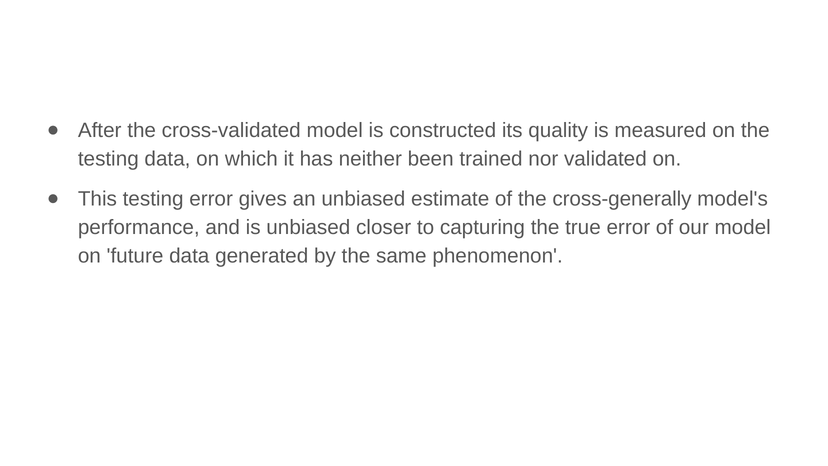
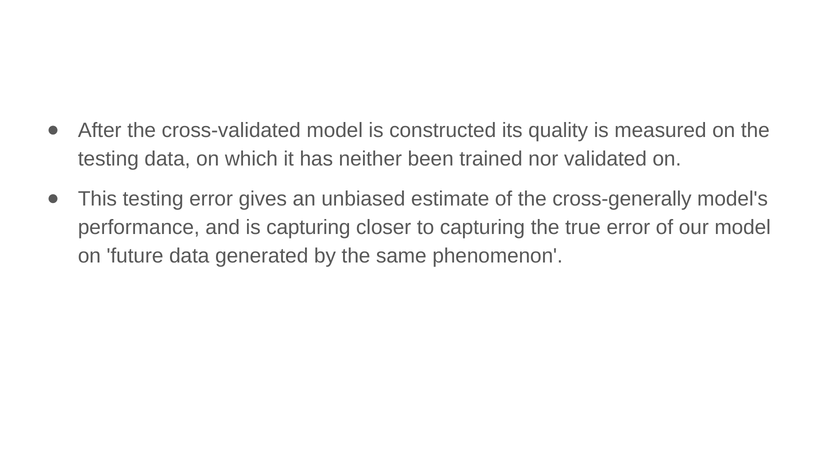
is unbiased: unbiased -> capturing
